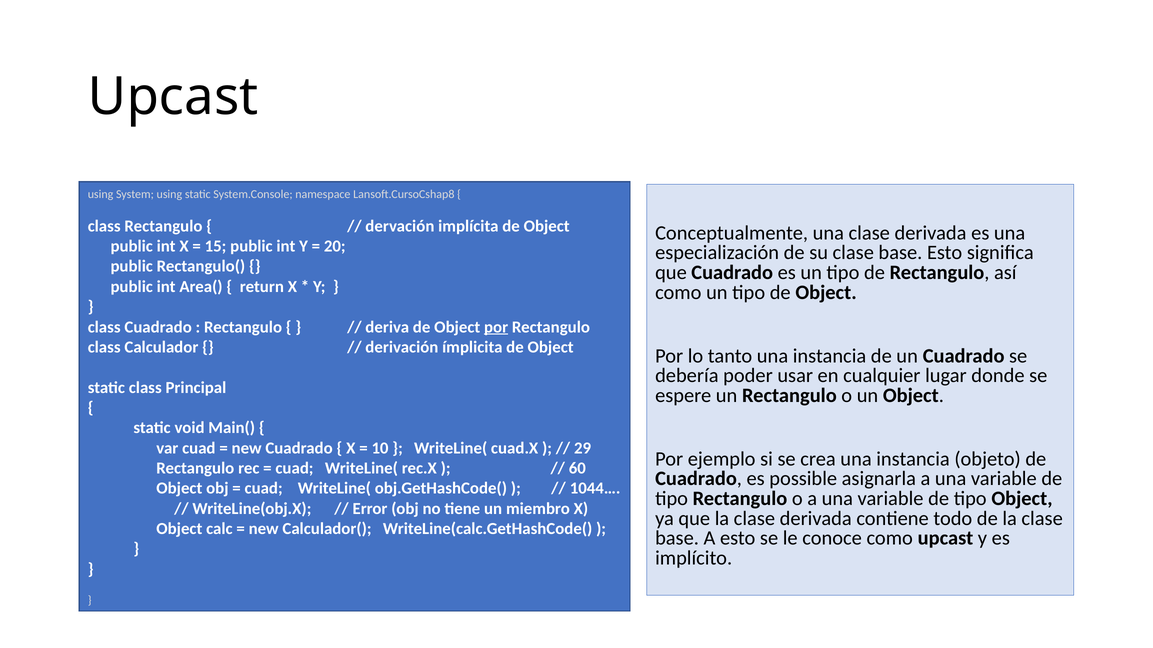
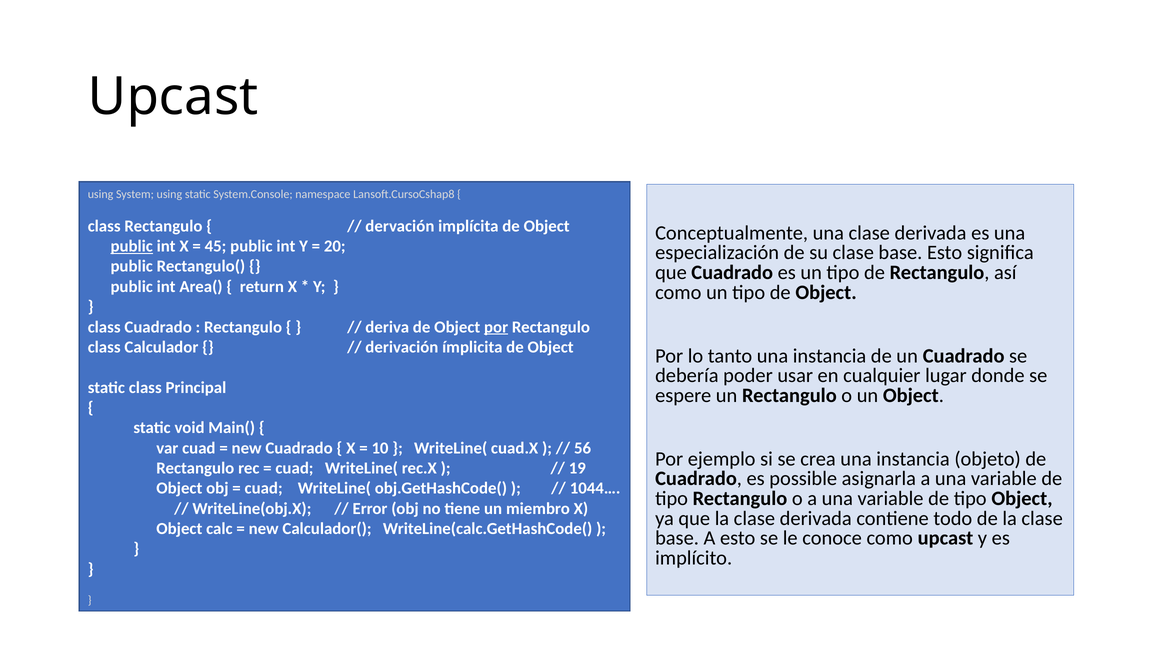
public at (132, 246) underline: none -> present
15: 15 -> 45
29: 29 -> 56
60: 60 -> 19
